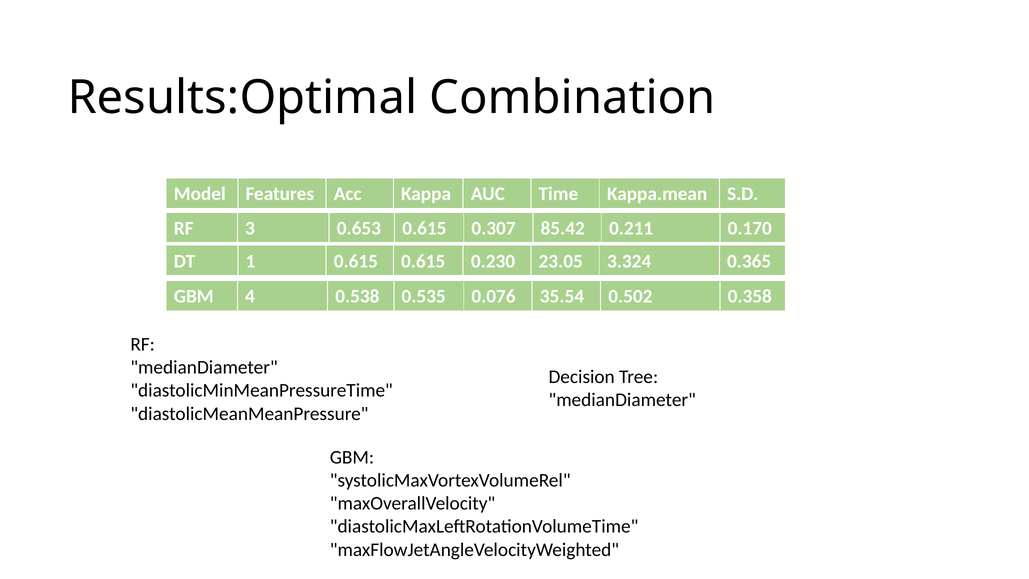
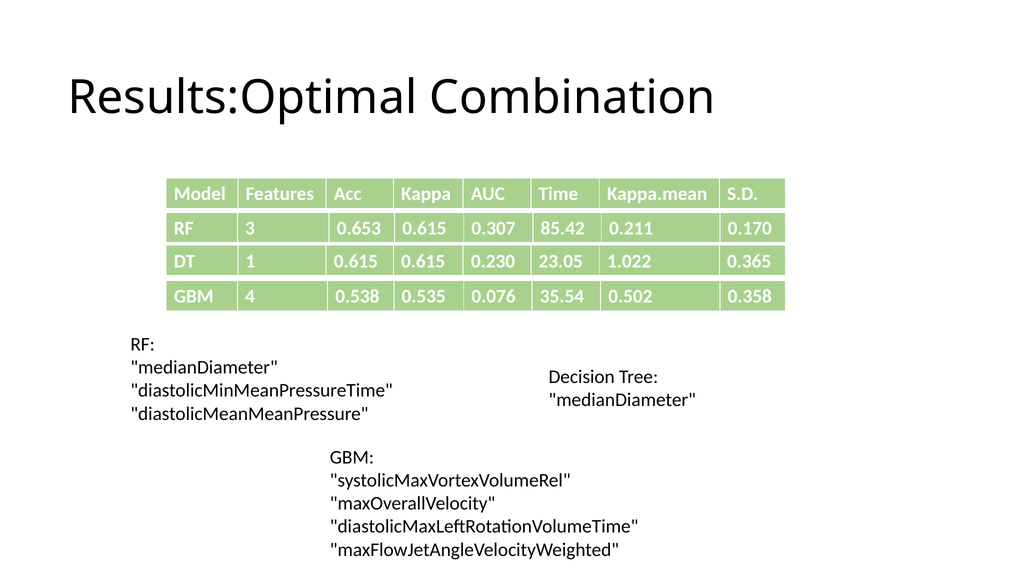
3.324: 3.324 -> 1.022
